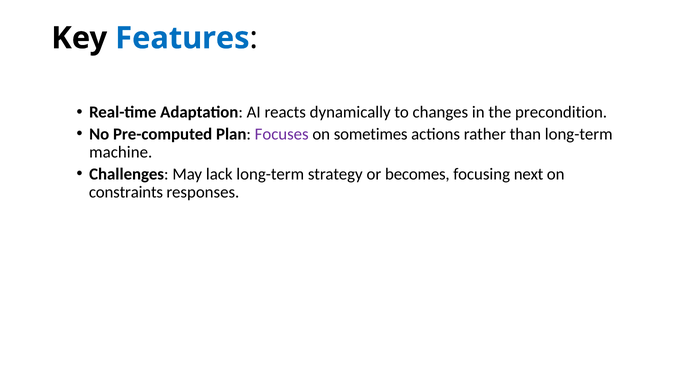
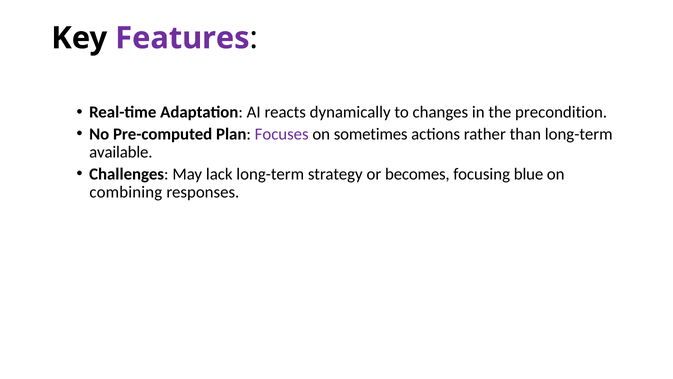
Features colour: blue -> purple
machine: machine -> available
next: next -> blue
constraints: constraints -> combining
